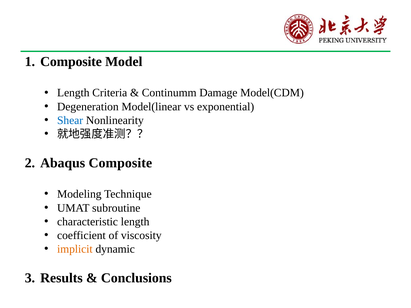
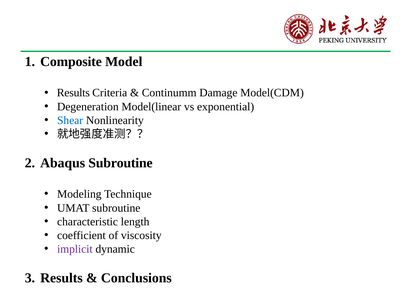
Length at (73, 93): Length -> Results
Abaqus Composite: Composite -> Subroutine
implicit colour: orange -> purple
